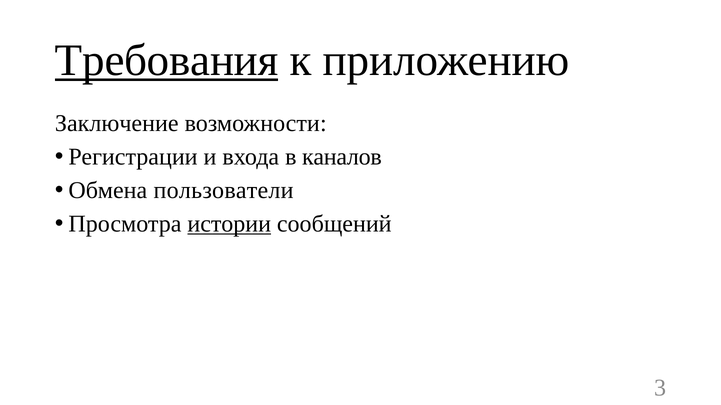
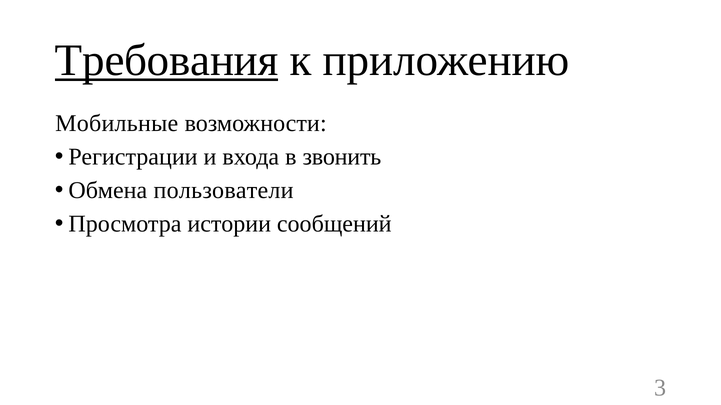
Заключение: Заключение -> Мобильные
каналов: каналов -> звонить
истории underline: present -> none
